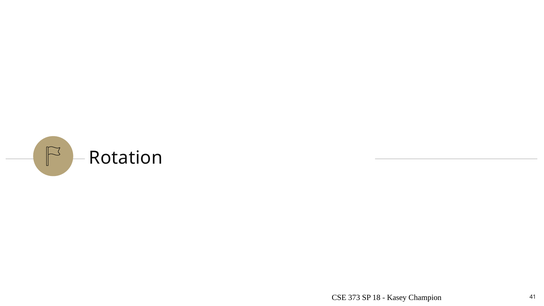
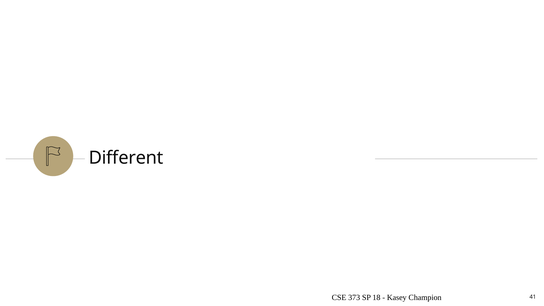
Rotation: Rotation -> Different
